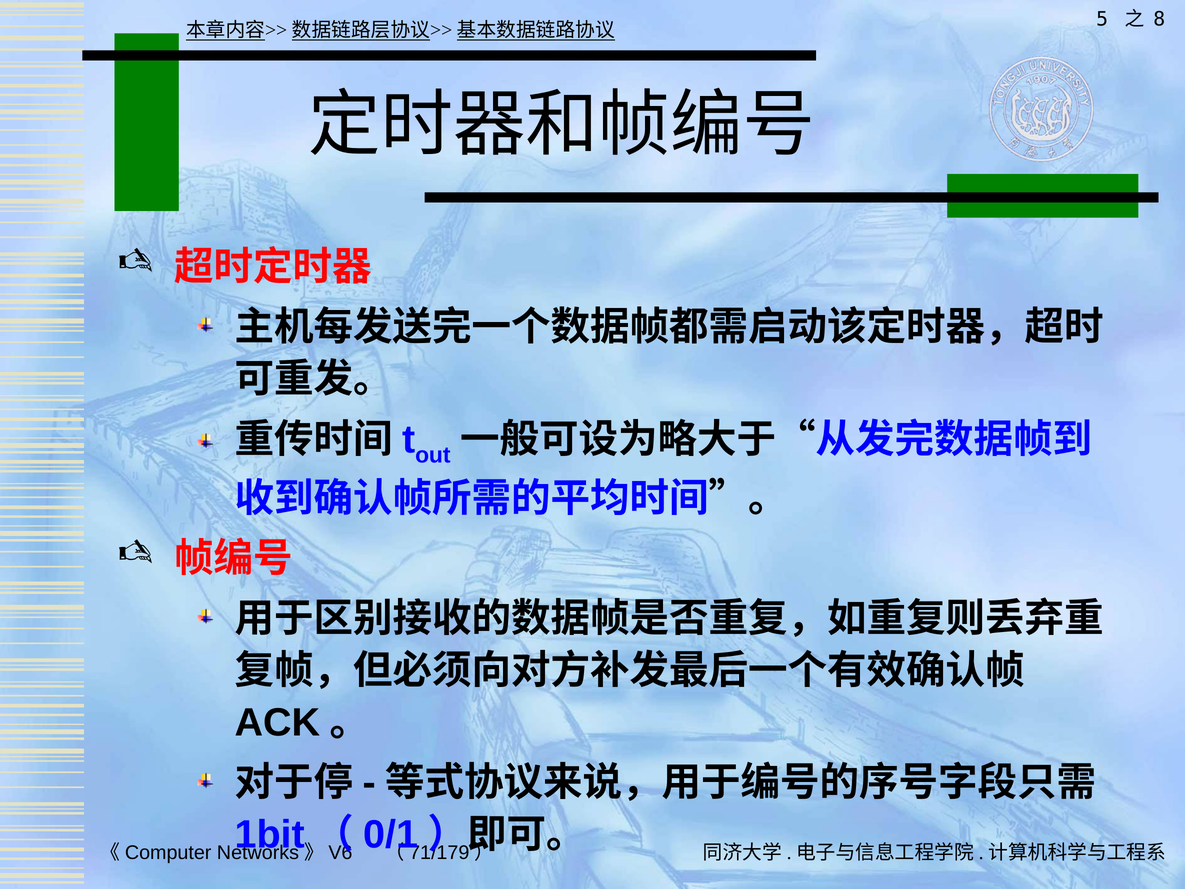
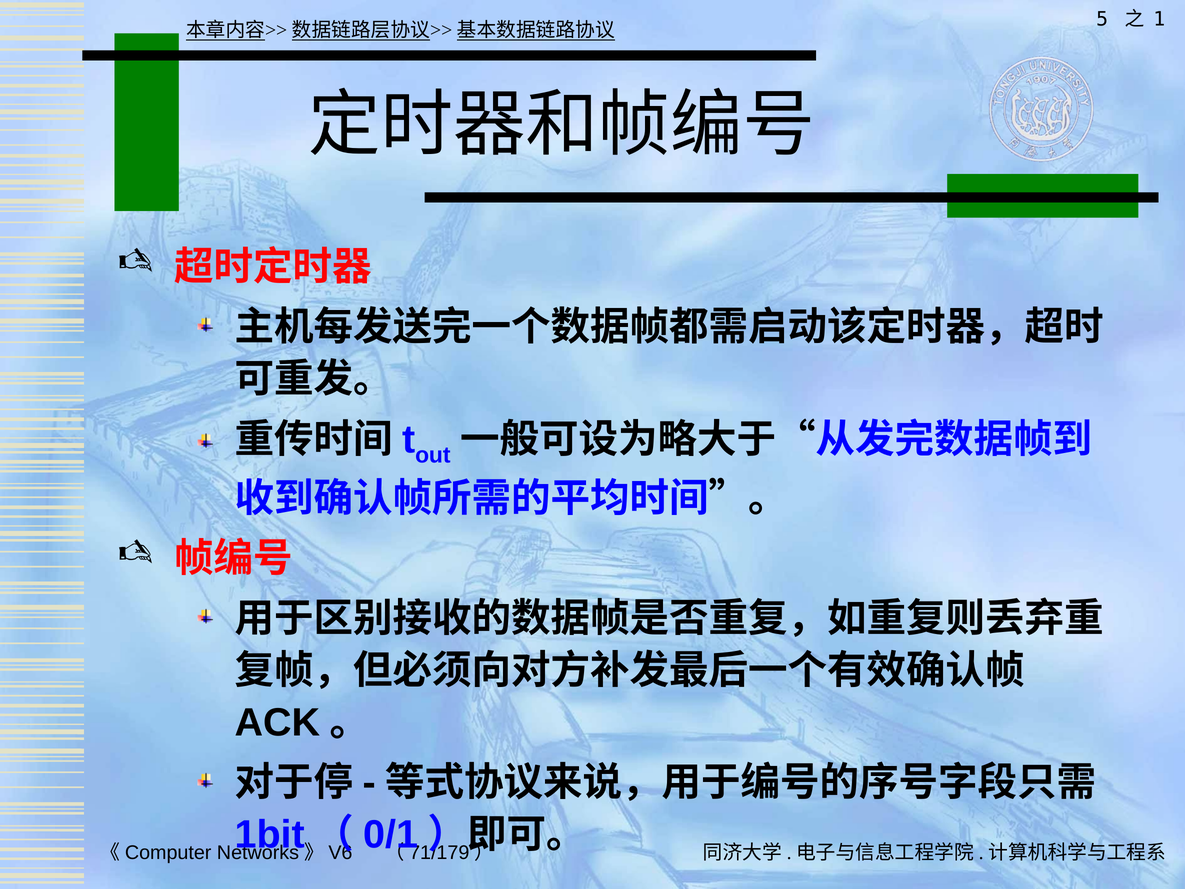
8: 8 -> 1
